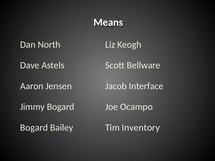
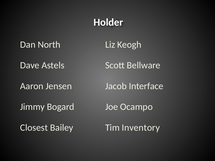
Means: Means -> Holder
Bogard at (34, 128): Bogard -> Closest
